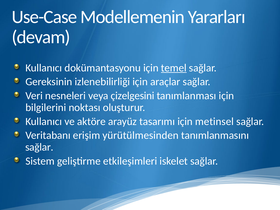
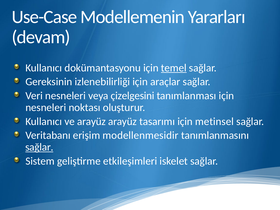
bilgilerini at (46, 108): bilgilerini -> nesneleri
ve aktöre: aktöre -> arayüz
yürütülmesinden: yürütülmesinden -> modellenmesidir
sağlar at (39, 147) underline: none -> present
